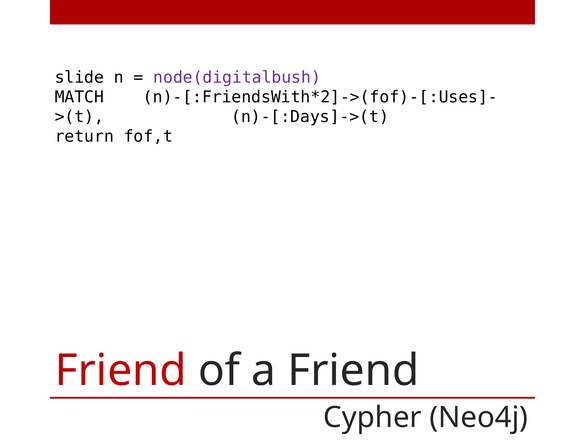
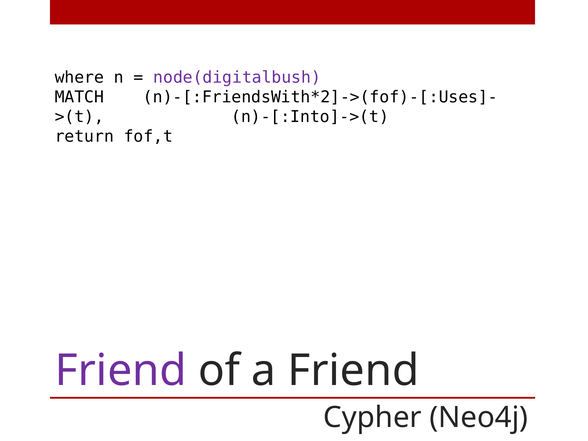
slide: slide -> where
n)-[:Days]->(t: n)-[:Days]->(t -> n)-[:Into]->(t
Friend at (121, 371) colour: red -> purple
